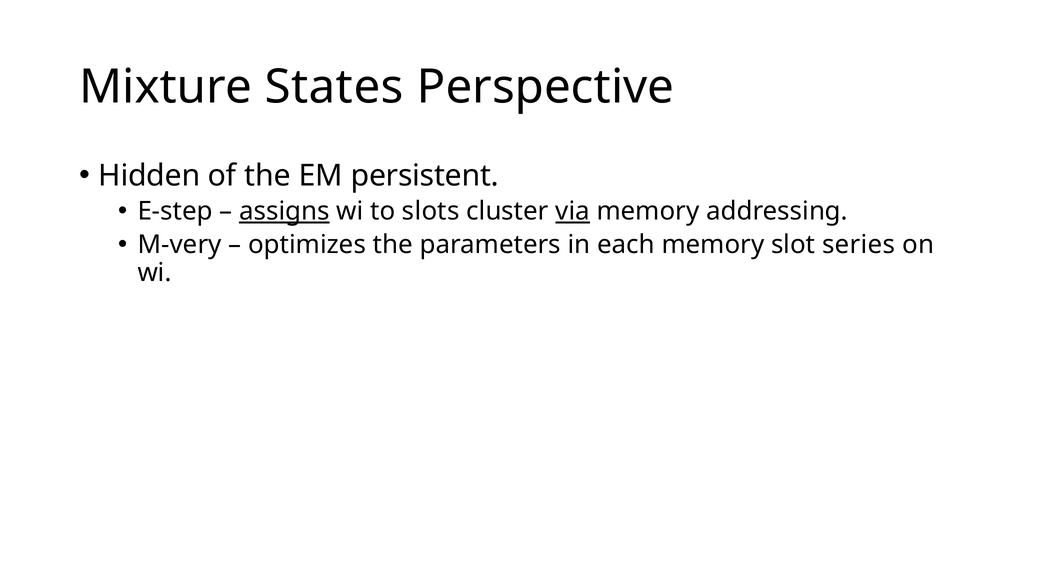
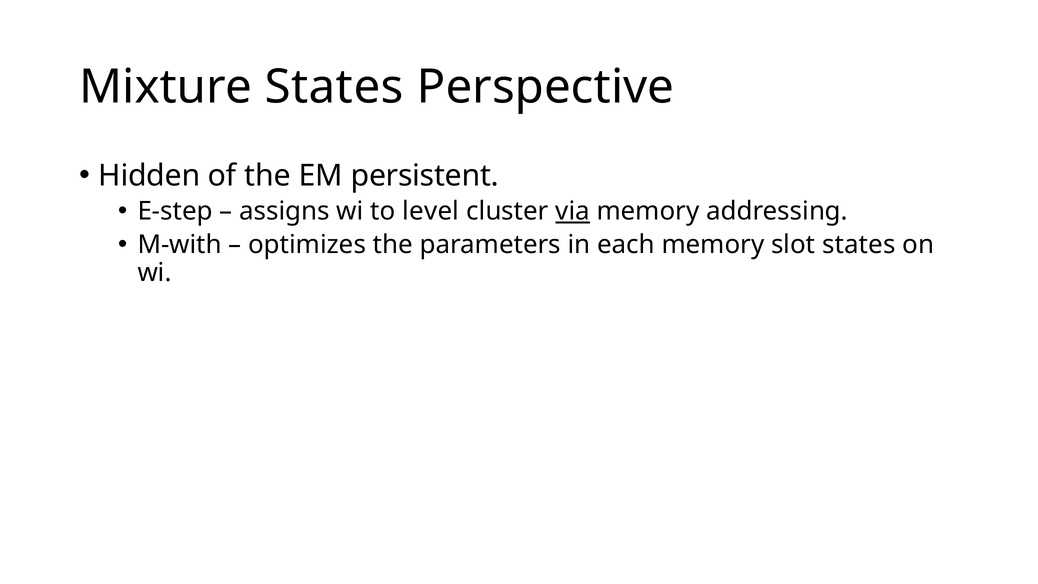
assigns underline: present -> none
slots: slots -> level
M-very: M-very -> M-with
slot series: series -> states
